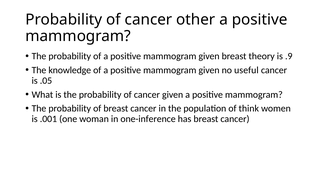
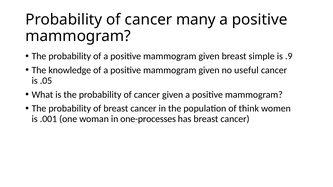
other: other -> many
theory: theory -> simple
one-inference: one-inference -> one-processes
